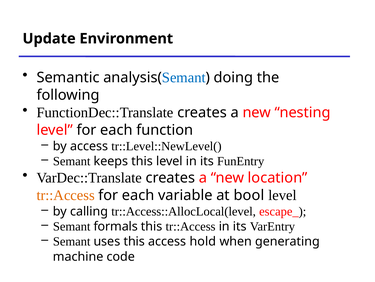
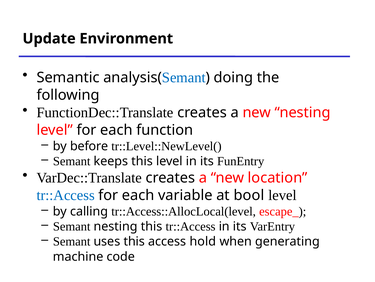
by access: access -> before
tr::Access at (66, 195) colour: orange -> blue
Semant formals: formals -> nesting
